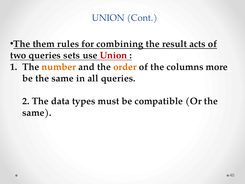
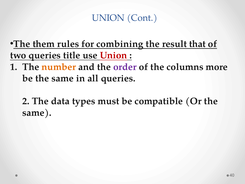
acts: acts -> that
sets: sets -> title
order colour: orange -> purple
